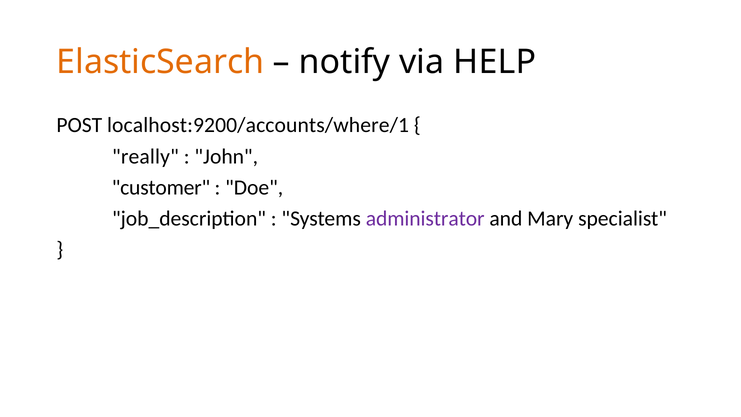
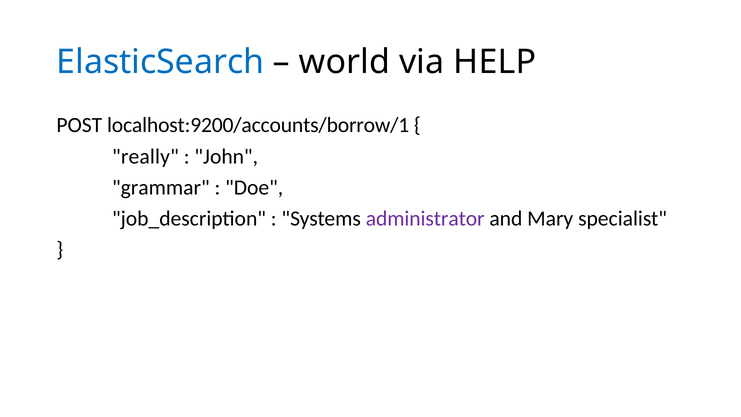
ElasticSearch colour: orange -> blue
notify: notify -> world
localhost:9200/accounts/where/1: localhost:9200/accounts/where/1 -> localhost:9200/accounts/borrow/1
customer: customer -> grammar
